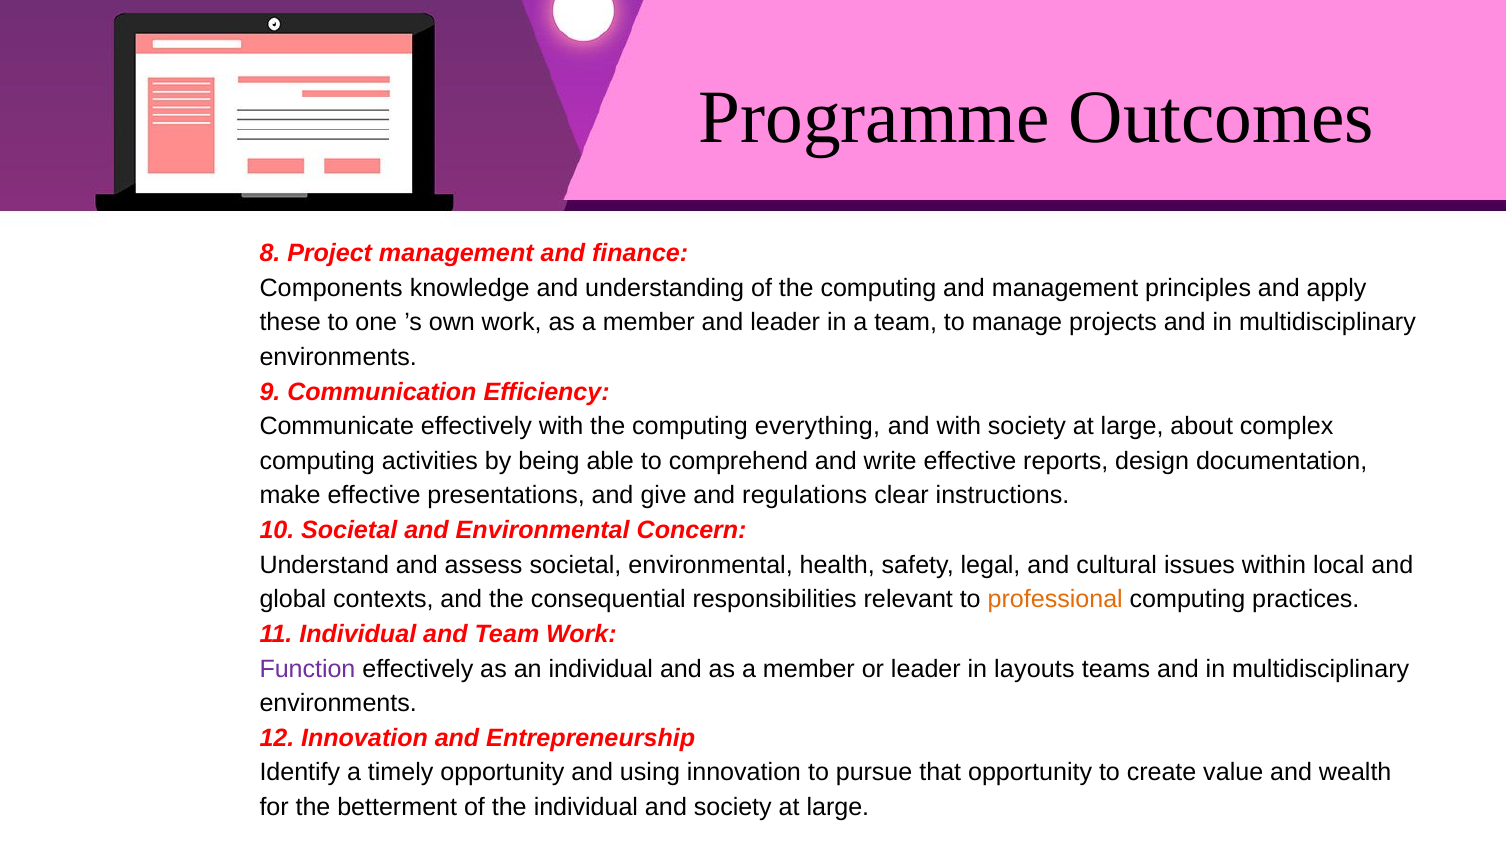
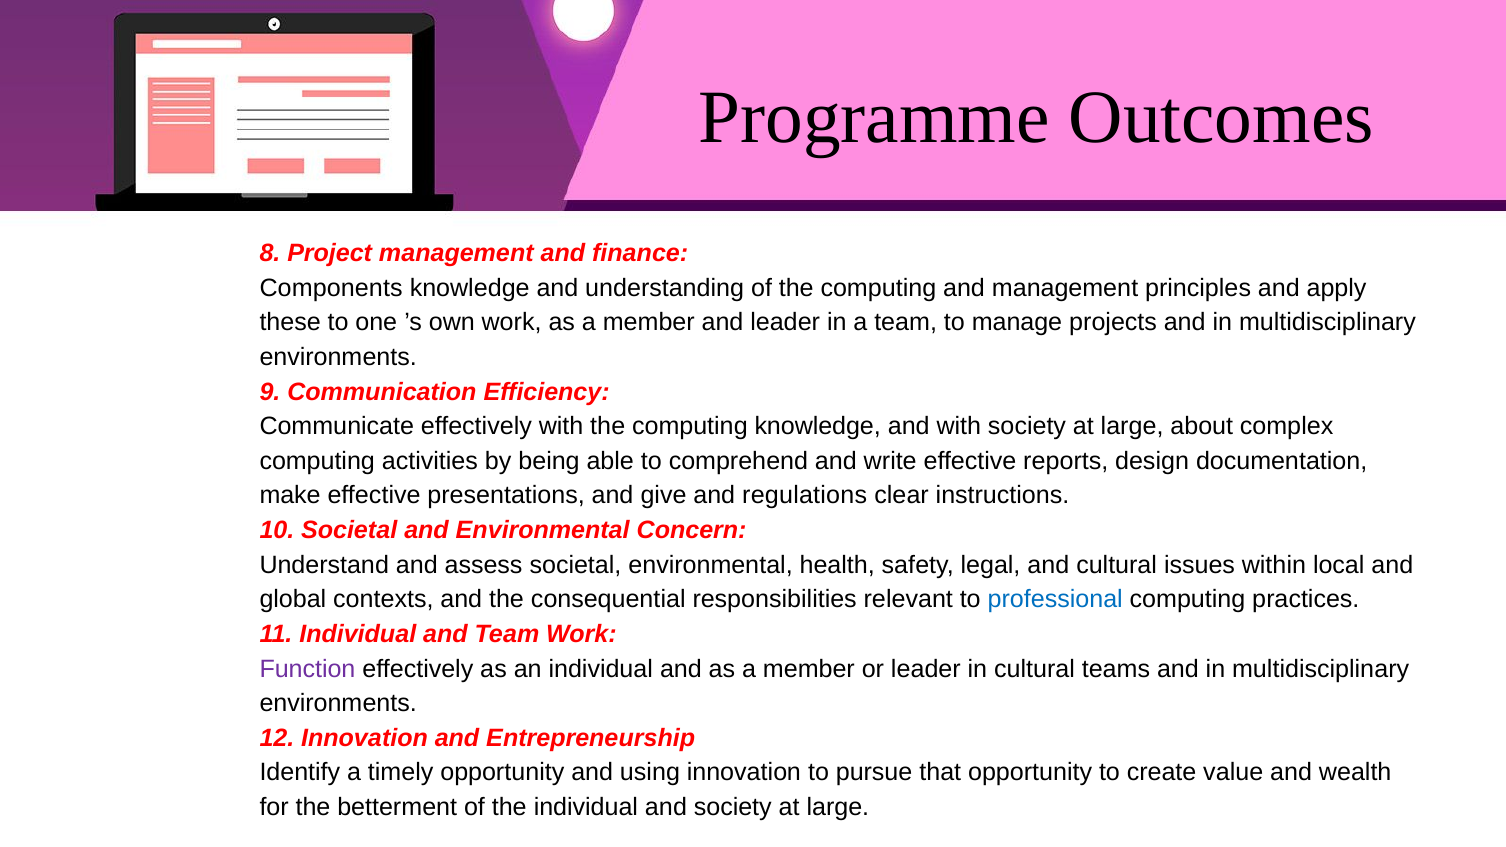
computing everything: everything -> knowledge
professional colour: orange -> blue
in layouts: layouts -> cultural
